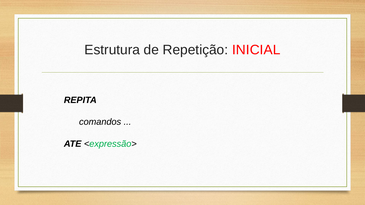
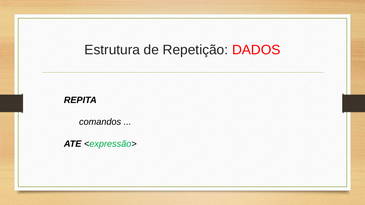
INICIAL: INICIAL -> DADOS
